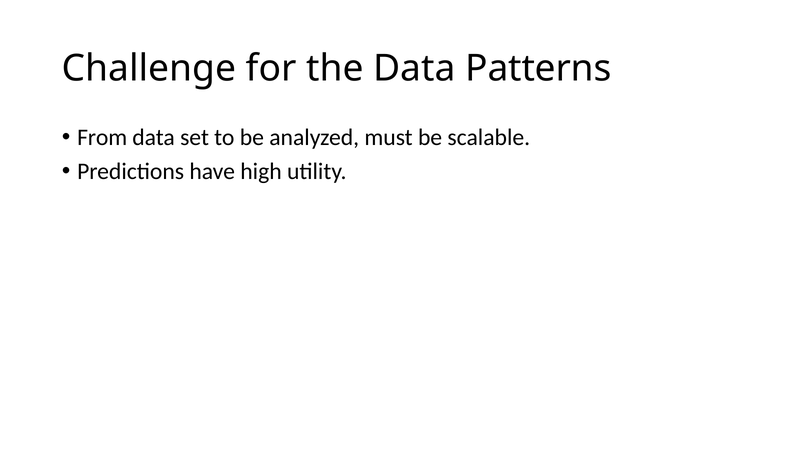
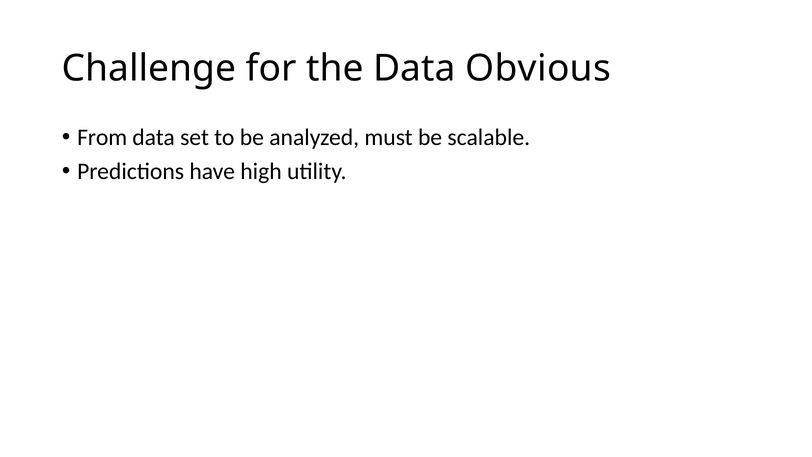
Patterns: Patterns -> Obvious
